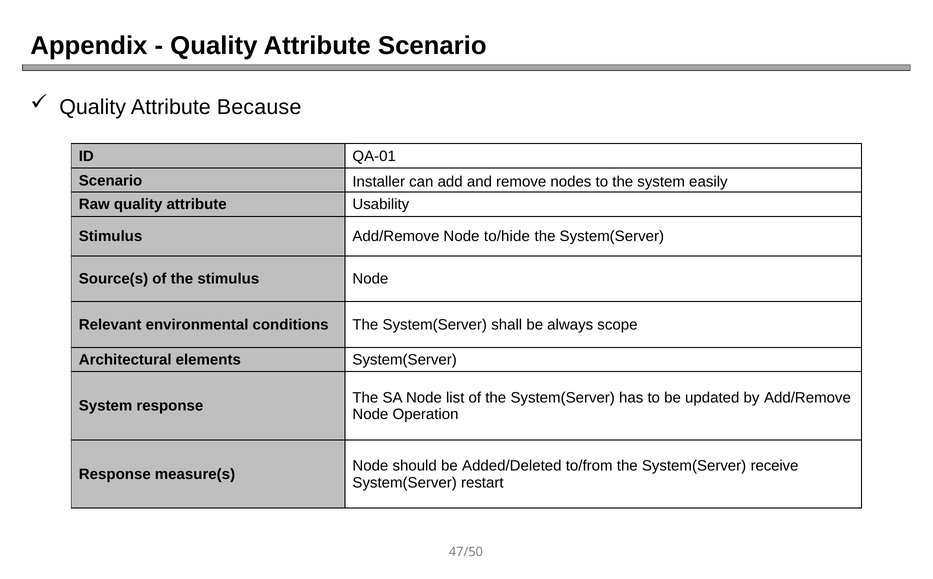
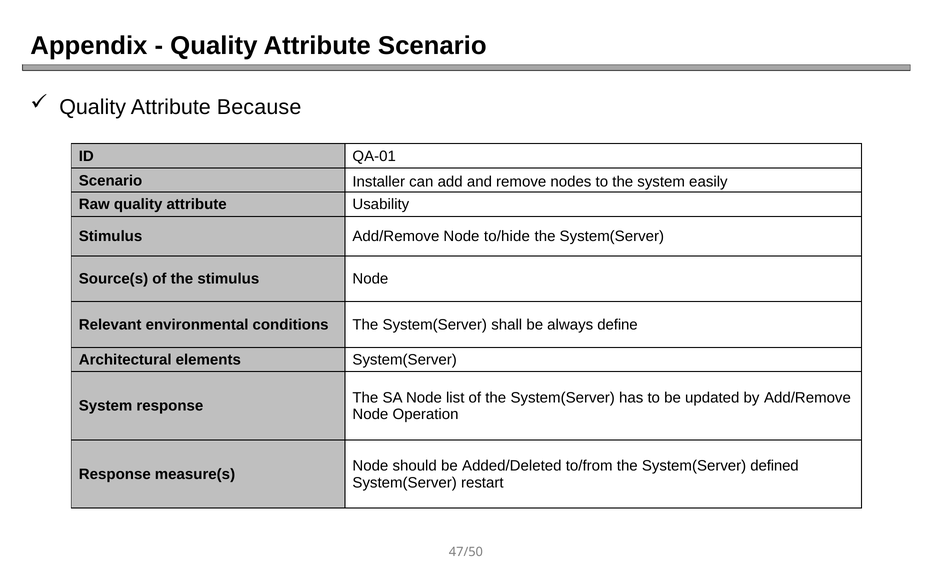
scope: scope -> define
receive: receive -> defined
